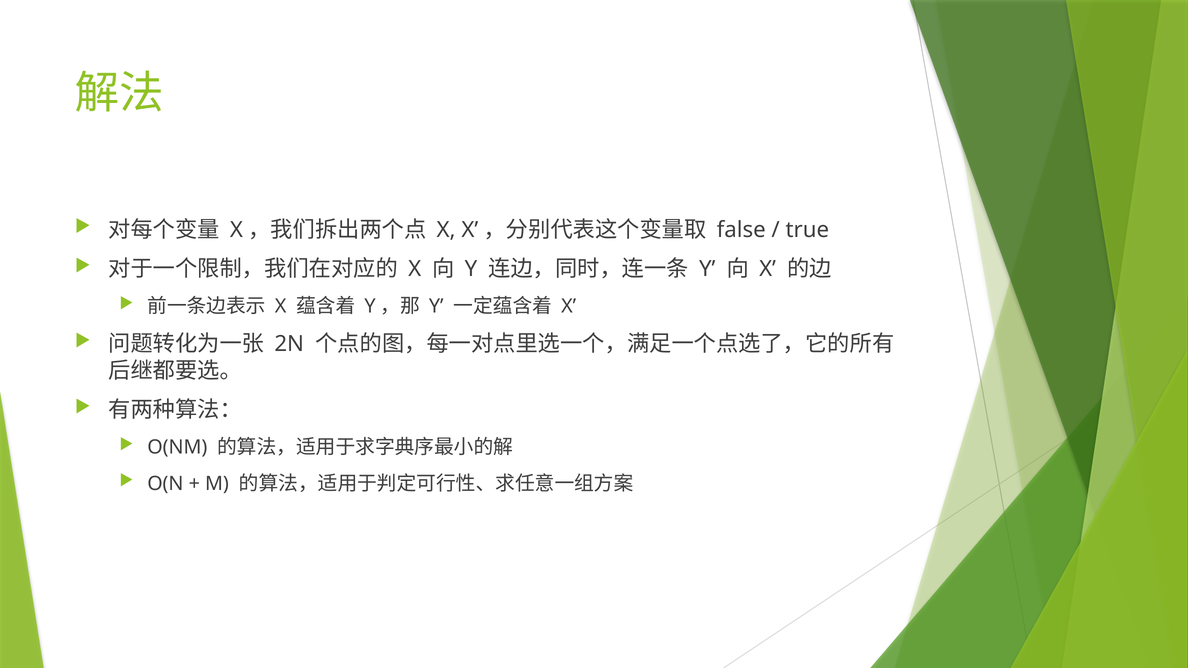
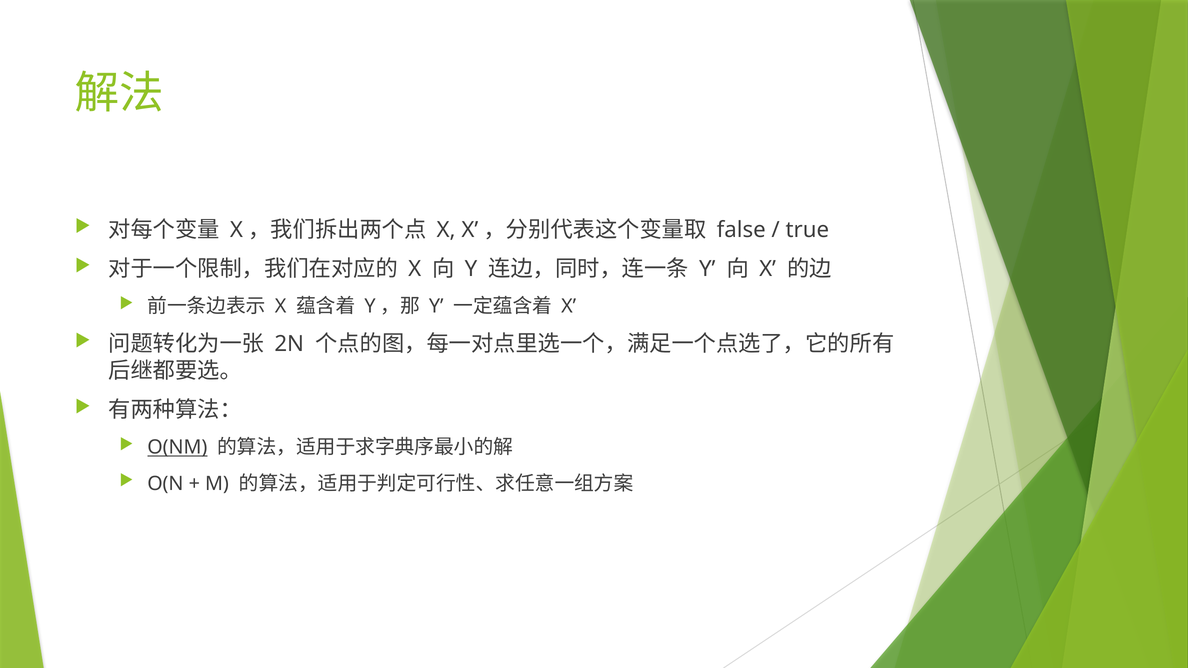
O(NM underline: none -> present
